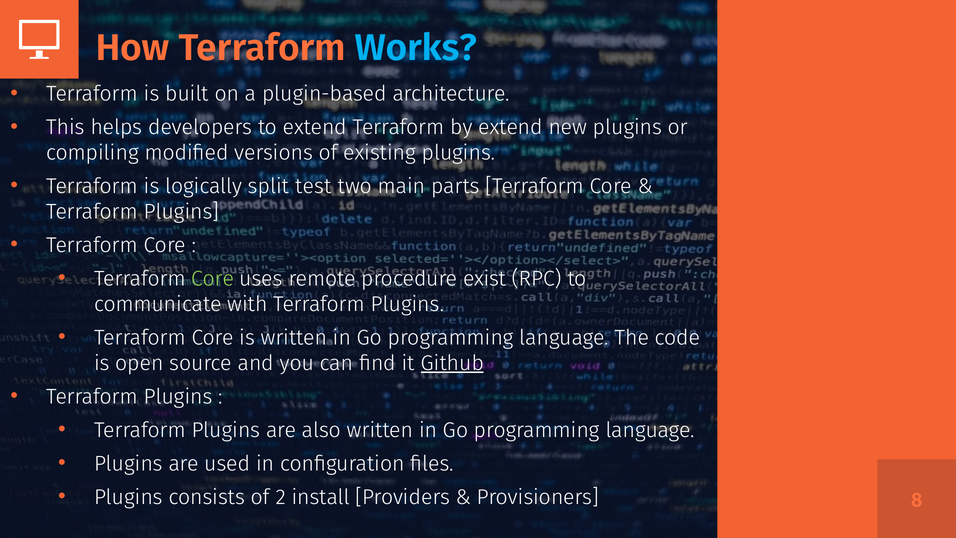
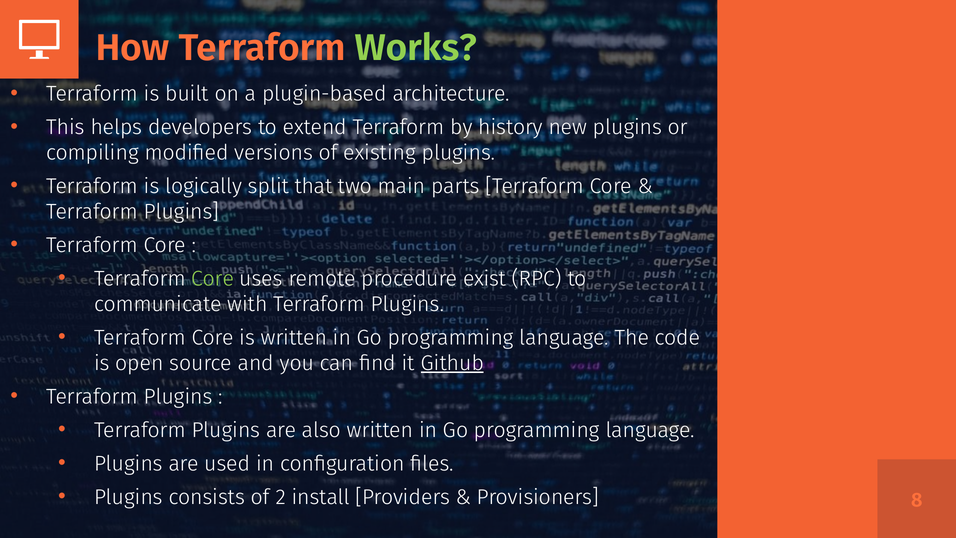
Works colour: light blue -> light green
by extend: extend -> history
test: test -> that
